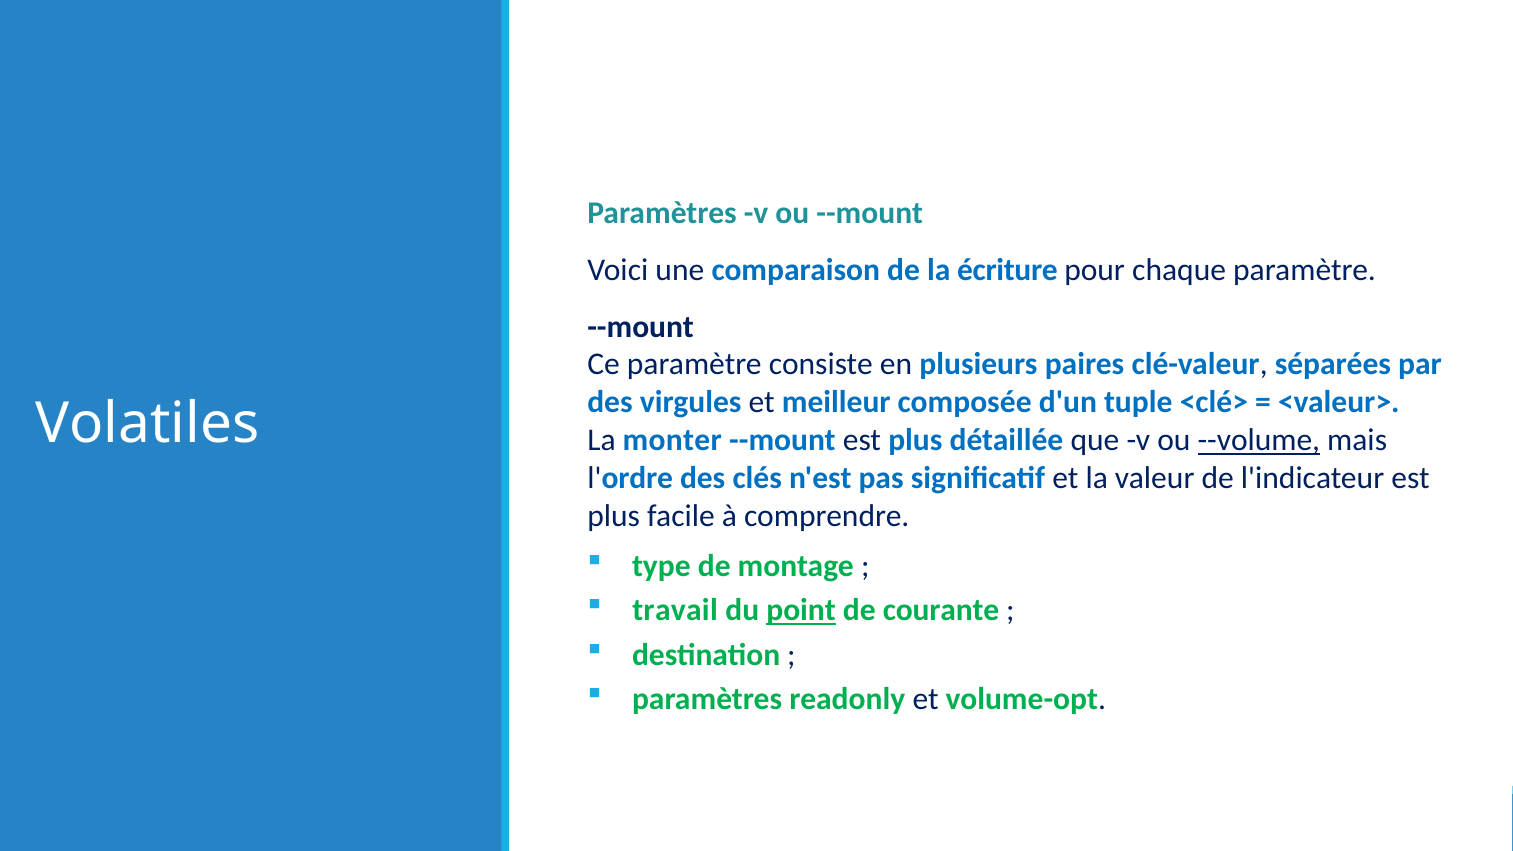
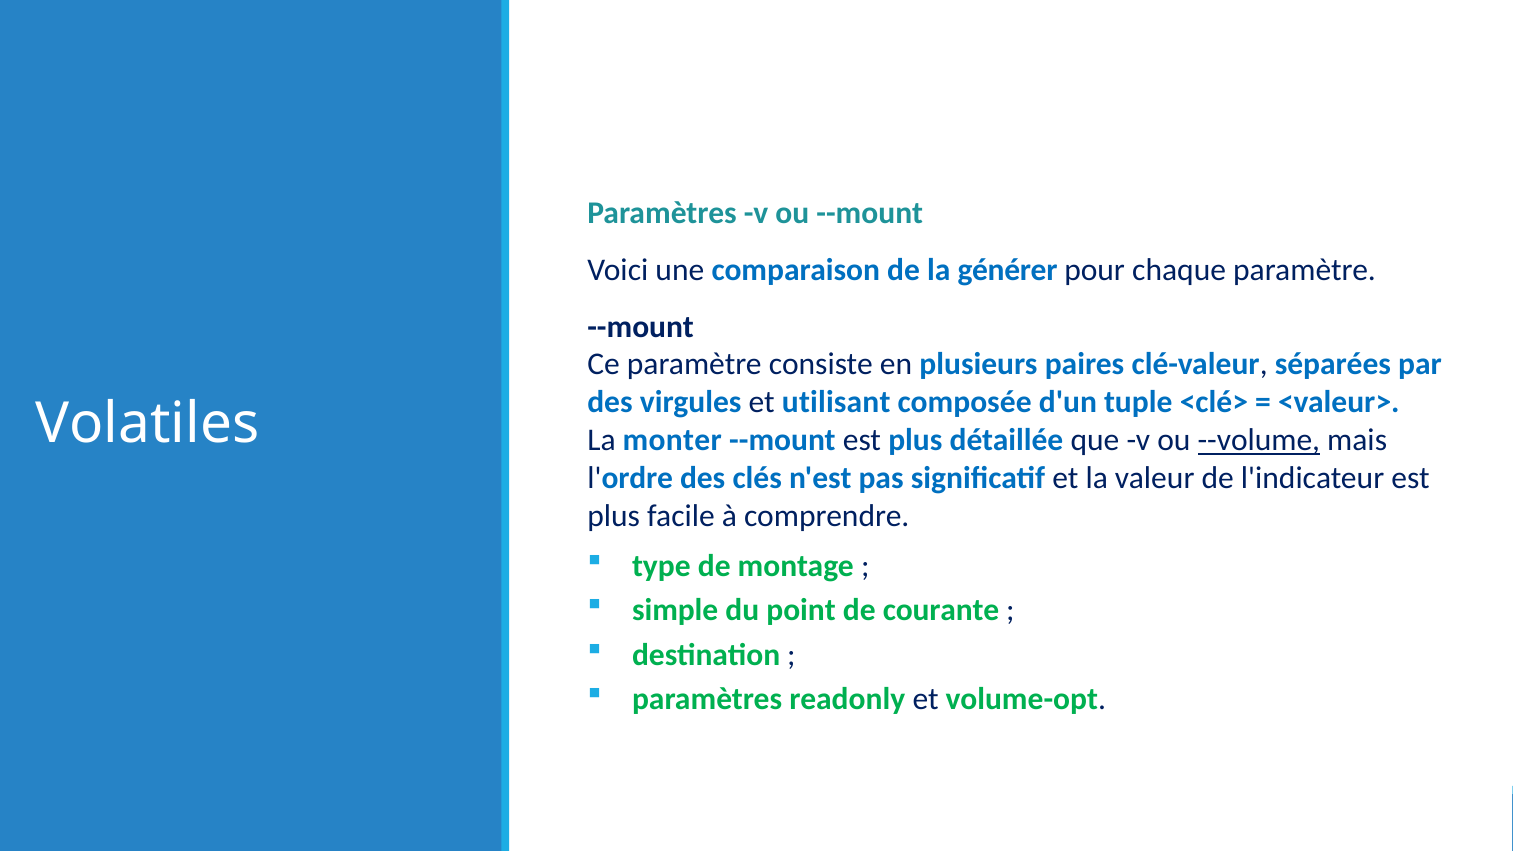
écriture: écriture -> générer
meilleur: meilleur -> utilisant
travail: travail -> simple
point underline: present -> none
